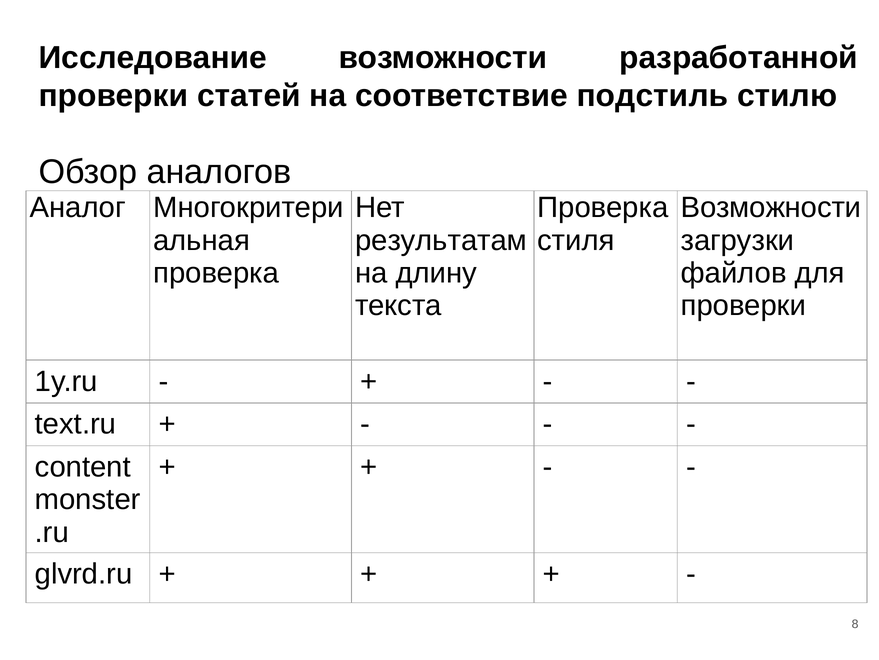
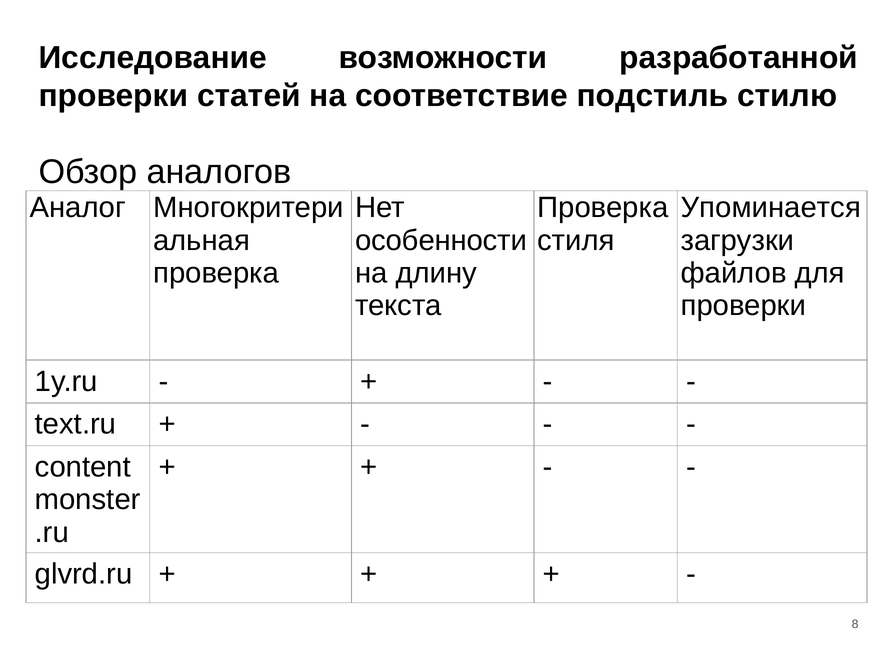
Возможности at (771, 207): Возможности -> Упоминается
результатам: результатам -> особенности
